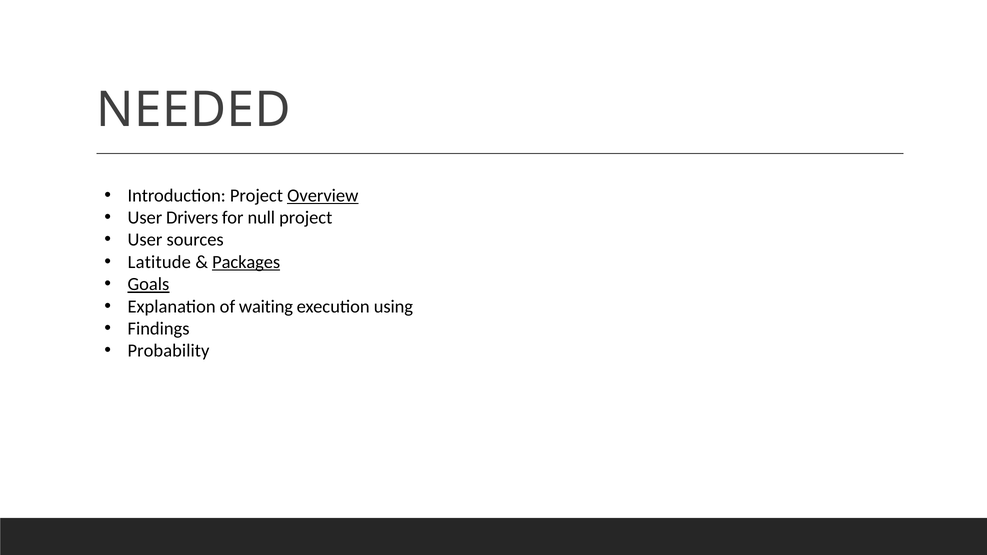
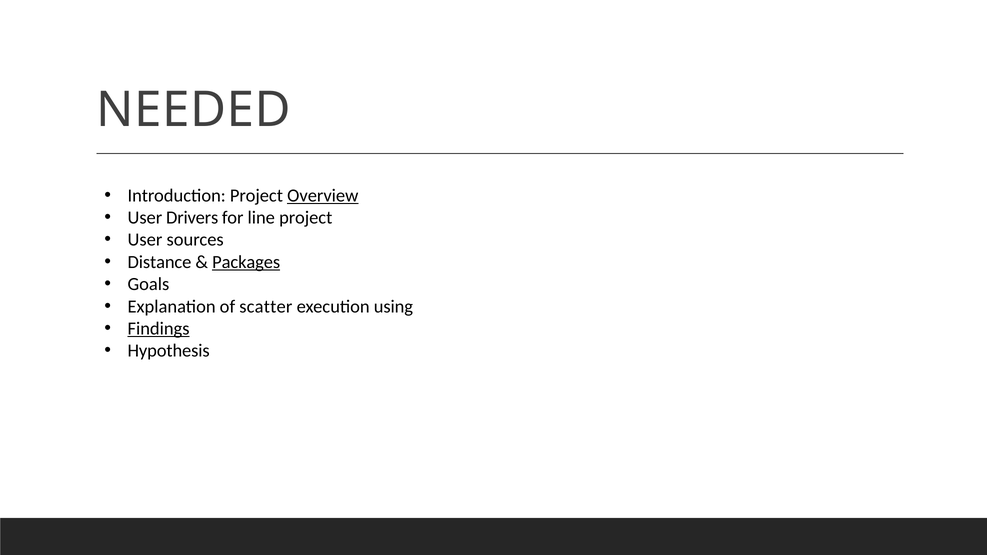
null: null -> line
Latitude: Latitude -> Distance
Goals underline: present -> none
waiting: waiting -> scatter
Findings underline: none -> present
Probability: Probability -> Hypothesis
